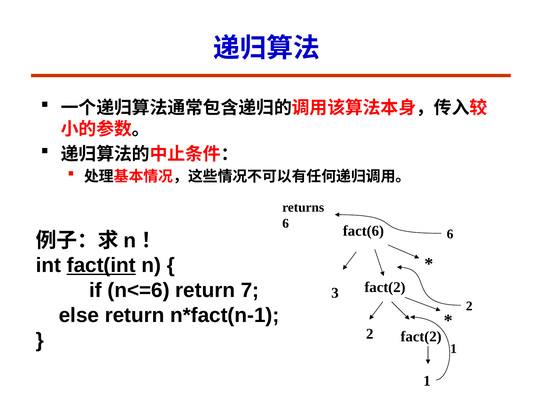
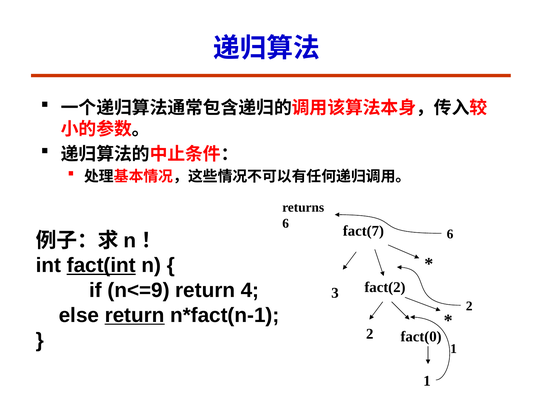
fact(6: fact(6 -> fact(7
n<=6: n<=6 -> n<=9
7: 7 -> 4
return at (135, 315) underline: none -> present
fact(2 at (421, 336): fact(2 -> fact(0
